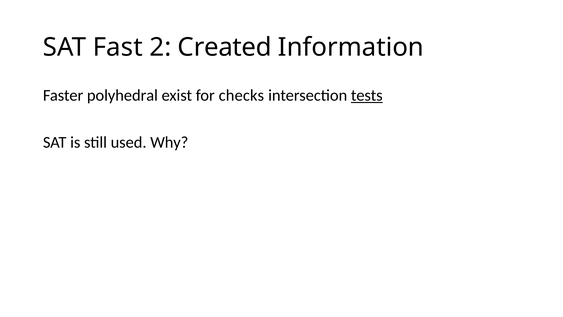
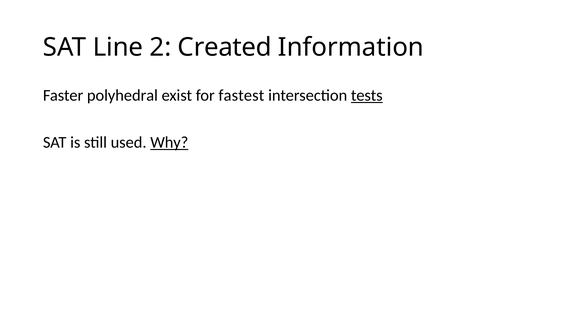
Fast: Fast -> Line
checks: checks -> fastest
Why underline: none -> present
